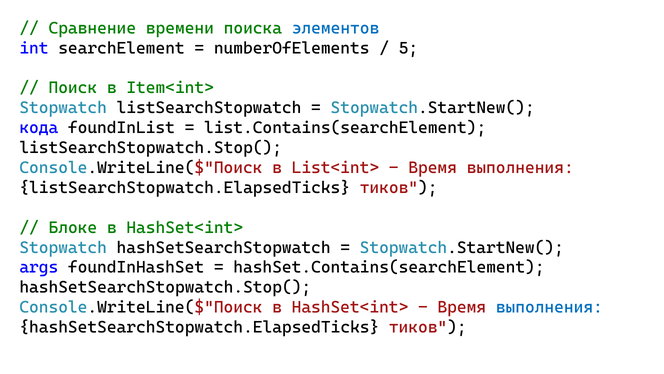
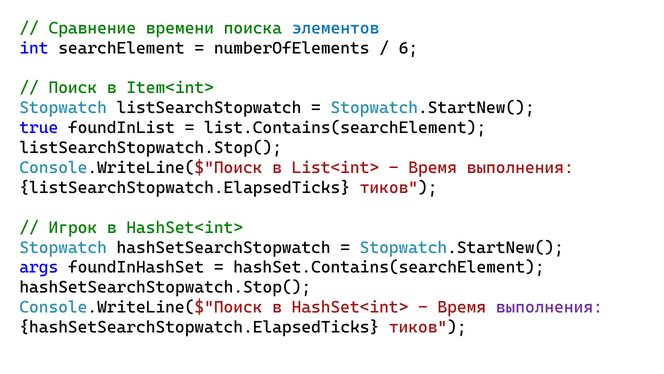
5: 5 -> 6
кода: кода -> true
Блоке: Блоке -> Игрок
выполнения at (549, 307) colour: blue -> purple
